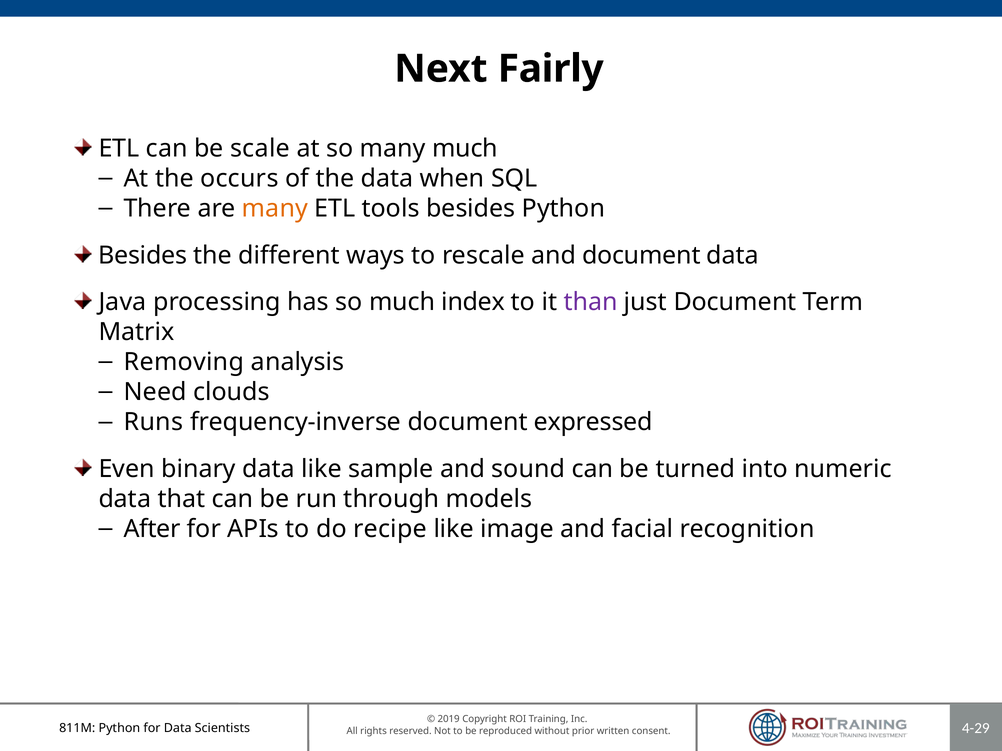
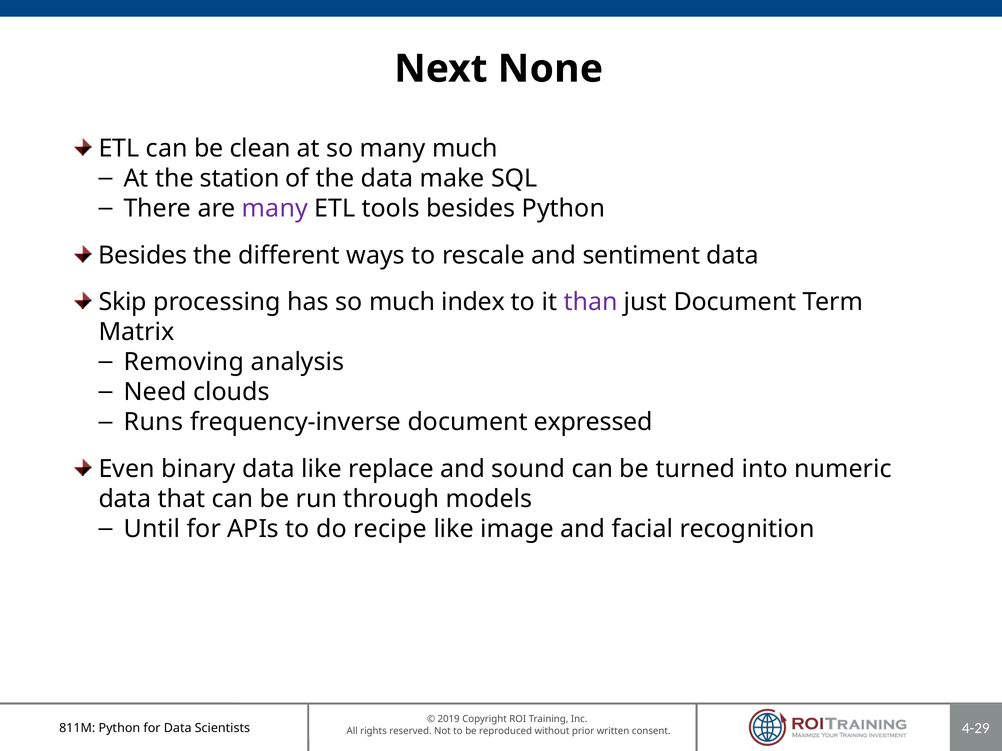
Fairly: Fairly -> None
scale: scale -> clean
occurs: occurs -> station
when: when -> make
many at (275, 209) colour: orange -> purple
and document: document -> sentiment
Java: Java -> Skip
sample: sample -> replace
After: After -> Until
